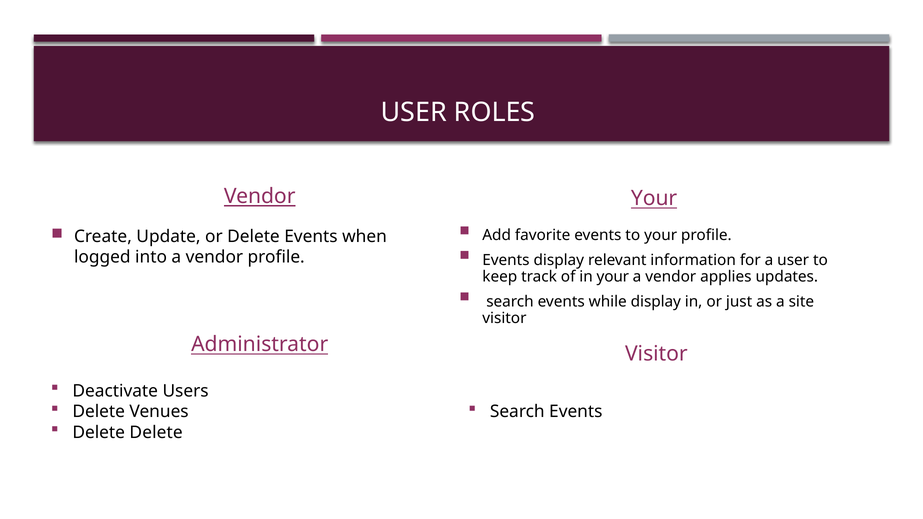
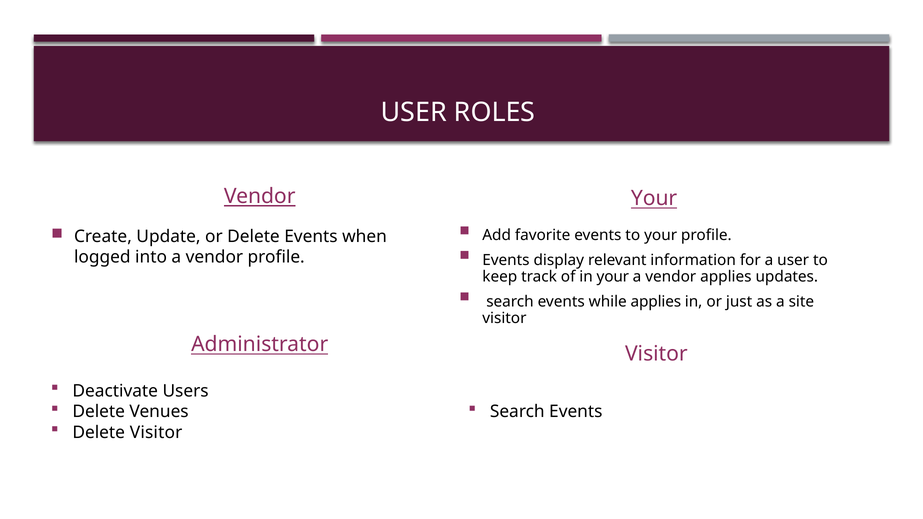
while display: display -> applies
Delete Delete: Delete -> Visitor
